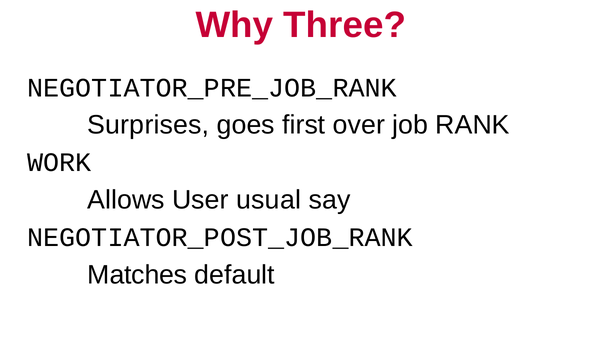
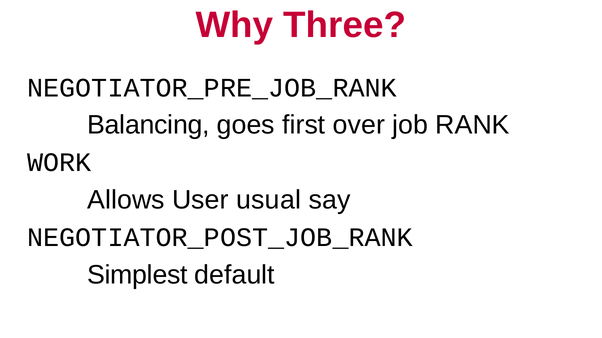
Surprises: Surprises -> Balancing
Matches: Matches -> Simplest
